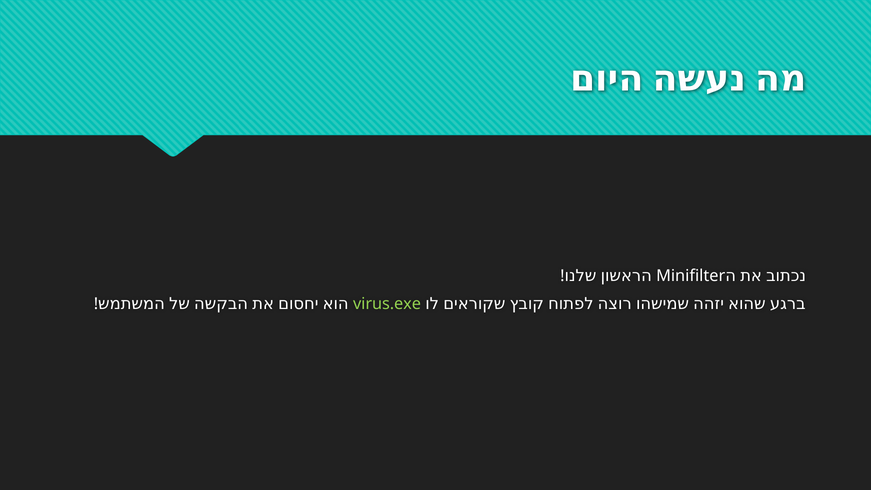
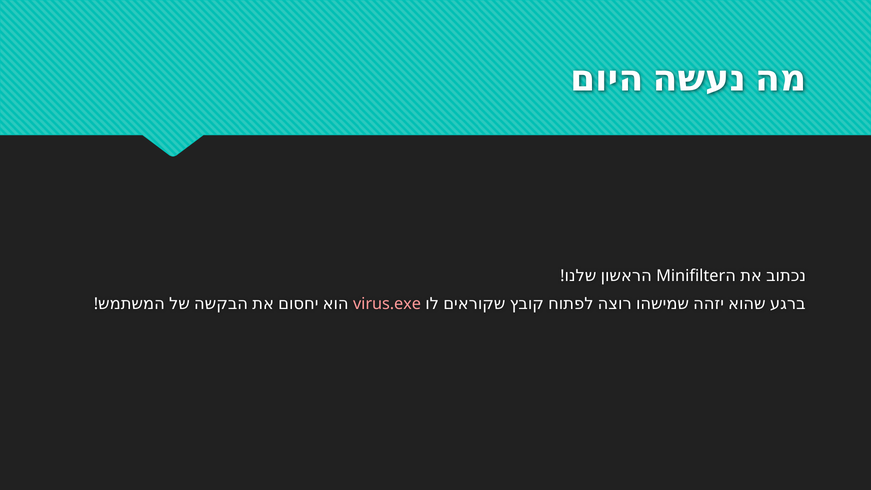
virus.exe colour: light green -> pink
